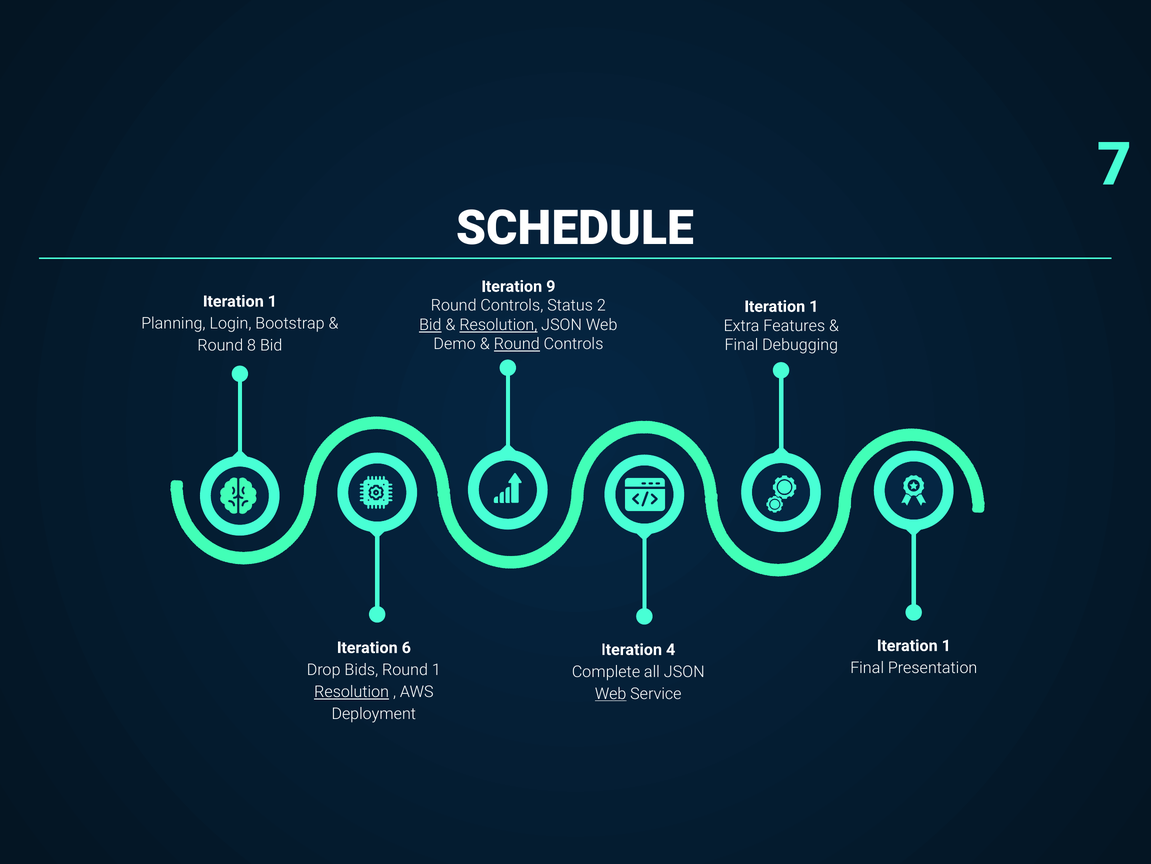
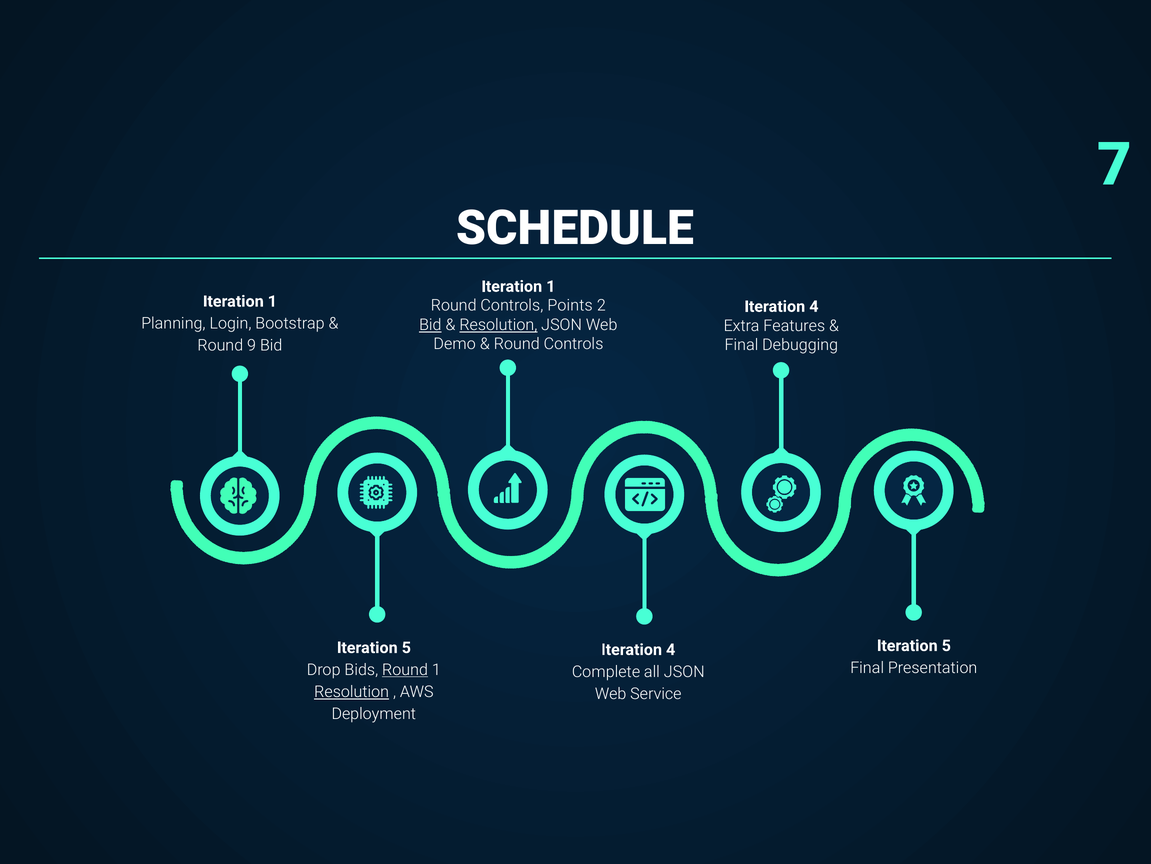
9 at (551, 286): 9 -> 1
Status: Status -> Points
1 at (814, 306): 1 -> 4
Round at (517, 344) underline: present -> none
8: 8 -> 9
1 at (946, 645): 1 -> 5
6 at (406, 647): 6 -> 5
Round at (405, 669) underline: none -> present
Web at (611, 693) underline: present -> none
